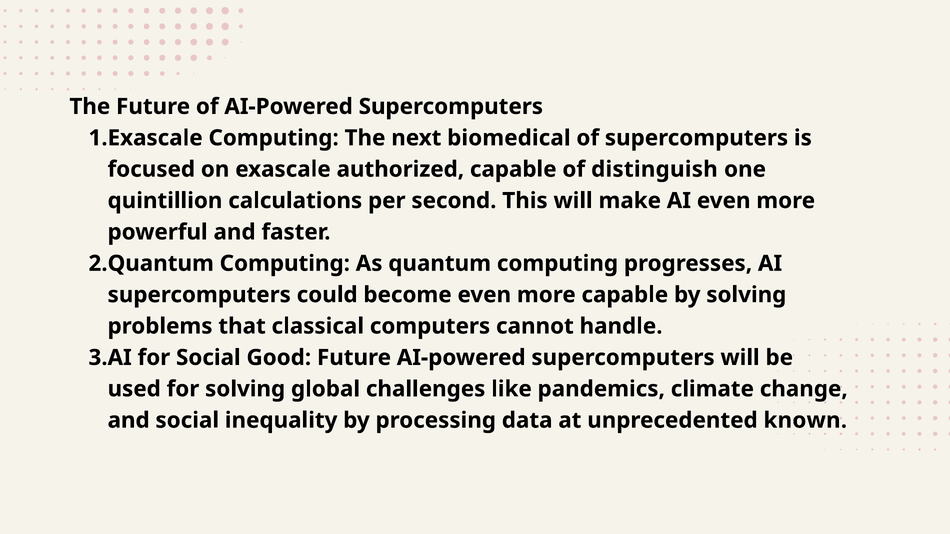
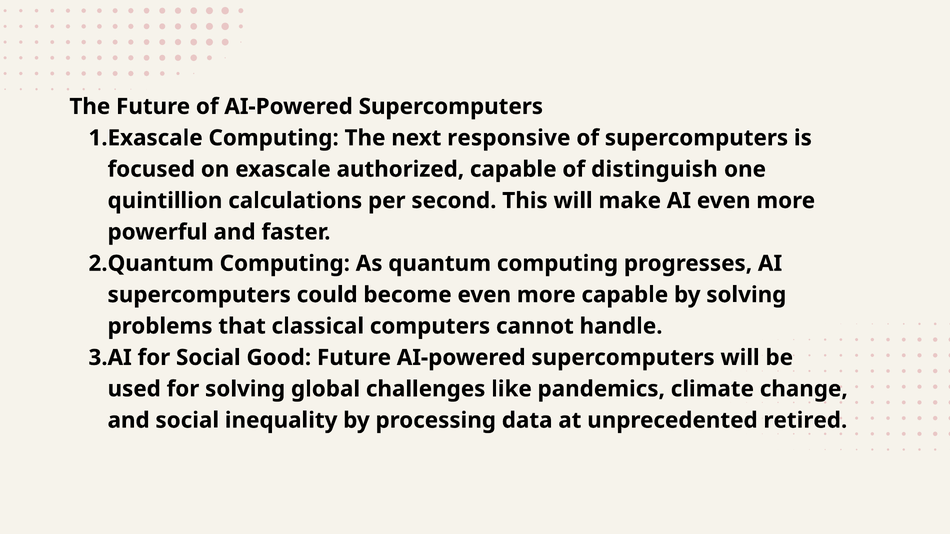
biomedical: biomedical -> responsive
known: known -> retired
